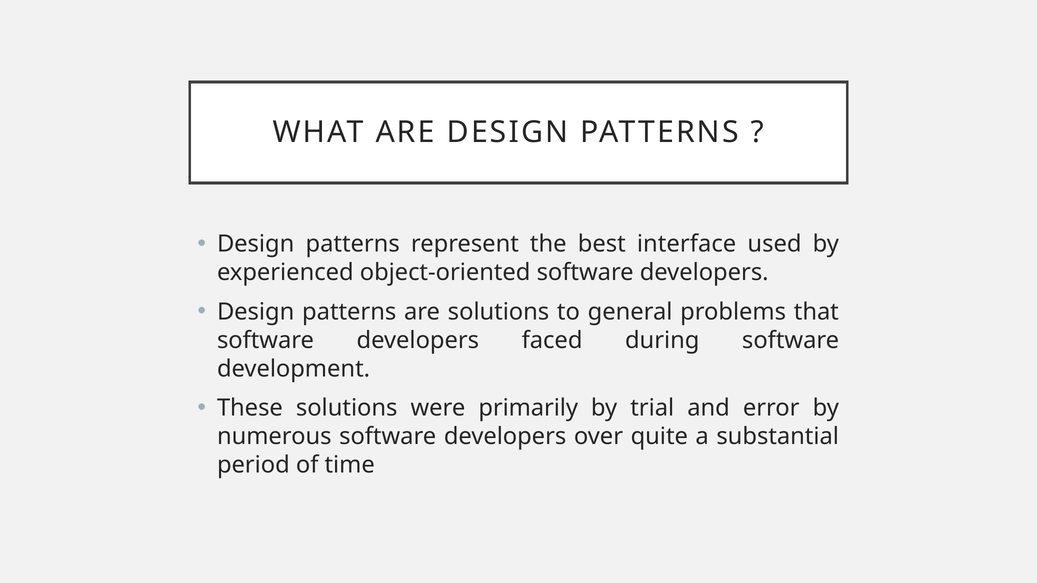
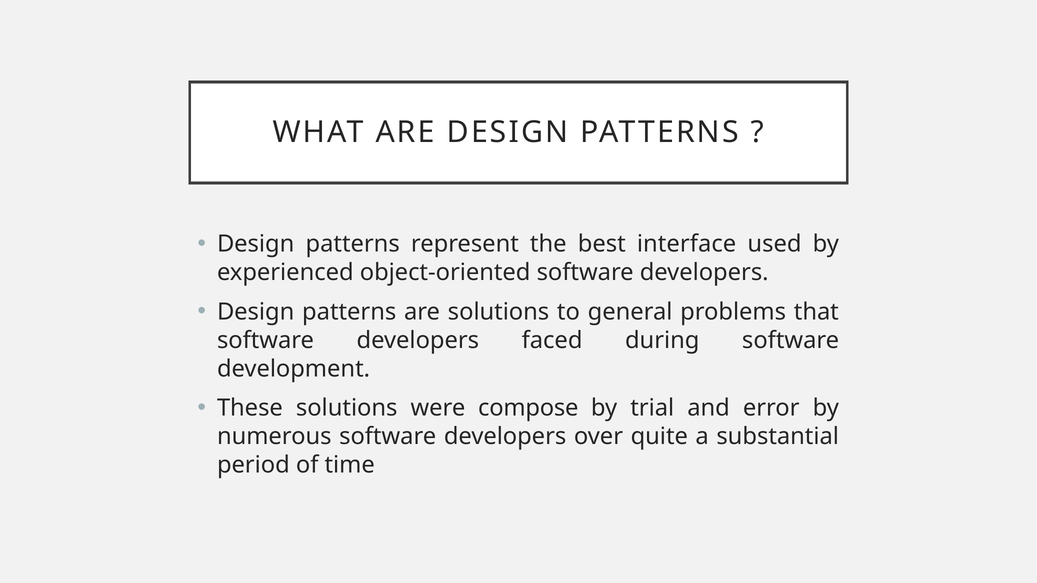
primarily: primarily -> compose
